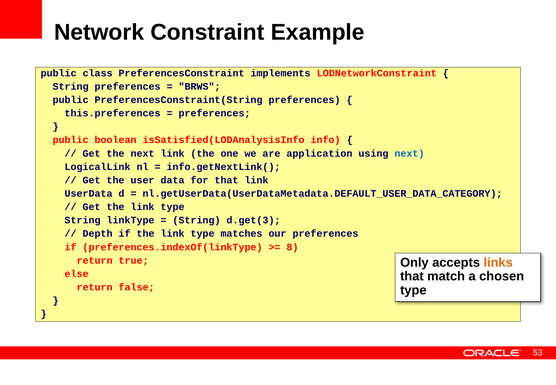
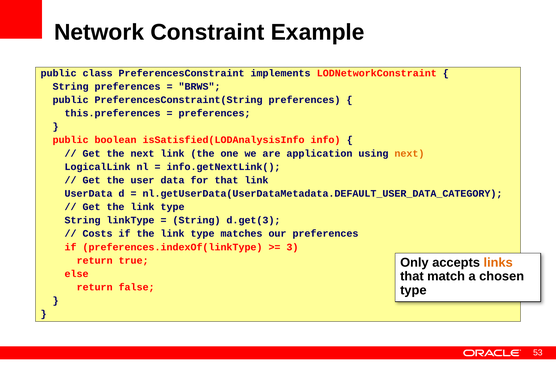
next at (409, 153) colour: blue -> orange
Depth: Depth -> Costs
8: 8 -> 3
